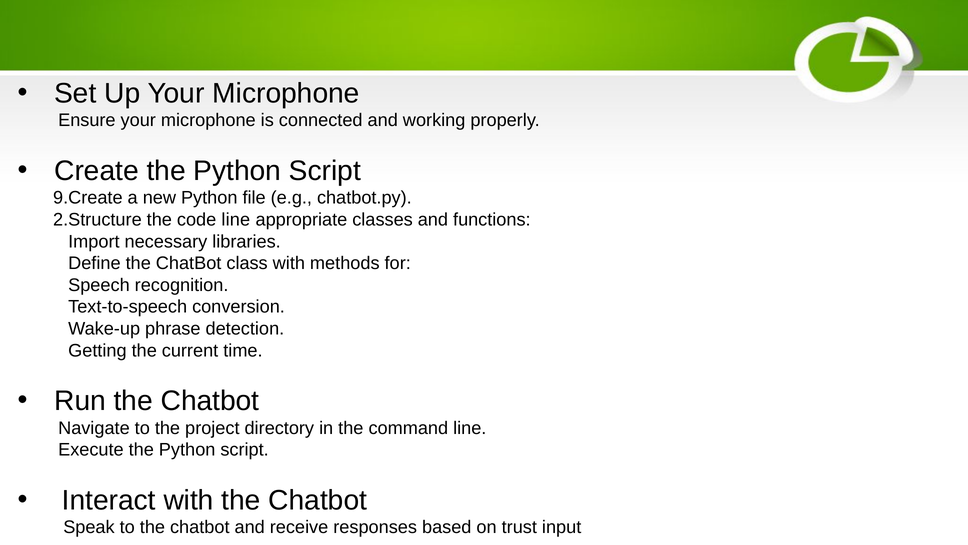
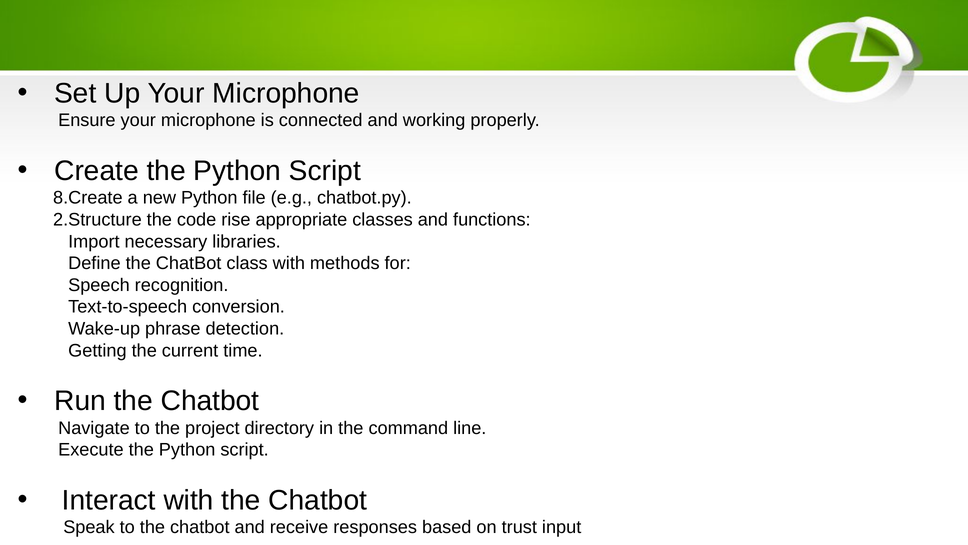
9.Create: 9.Create -> 8.Create
code line: line -> rise
